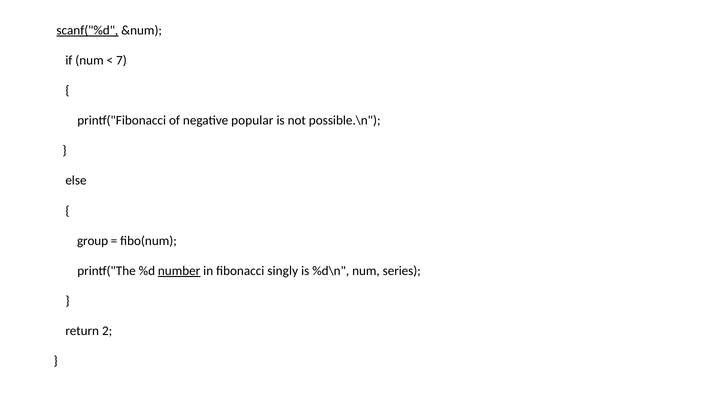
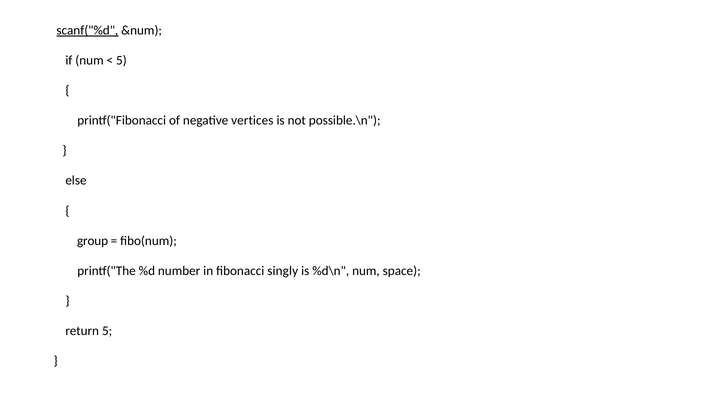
7 at (121, 60): 7 -> 5
popular: popular -> vertices
number underline: present -> none
series: series -> space
return 2: 2 -> 5
